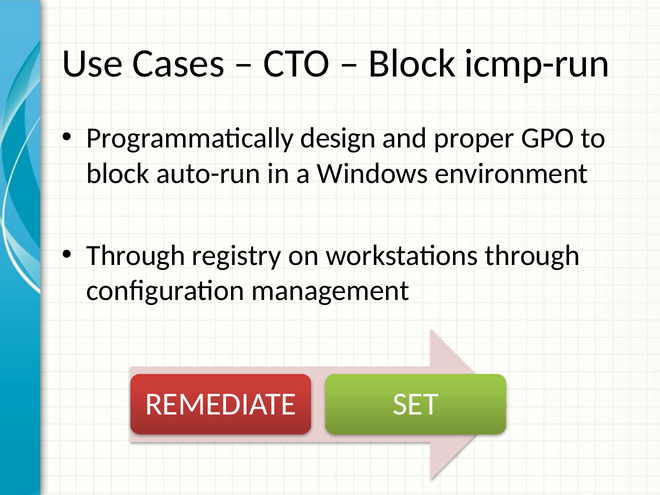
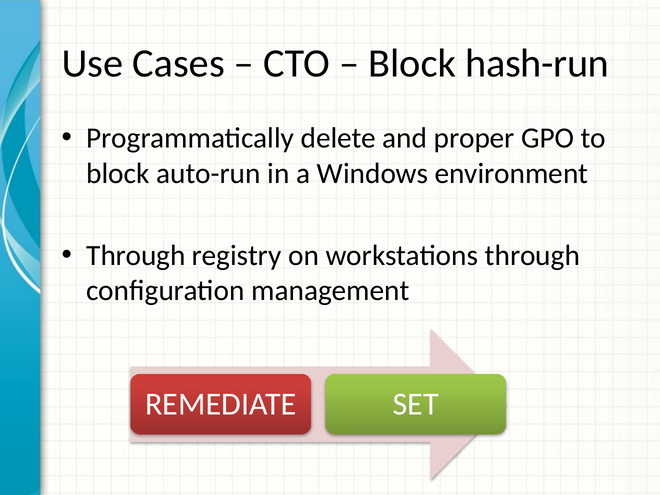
icmp-run: icmp-run -> hash-run
design: design -> delete
